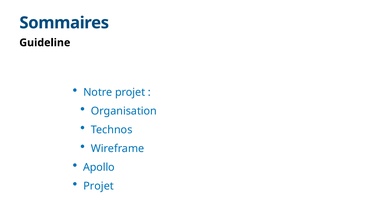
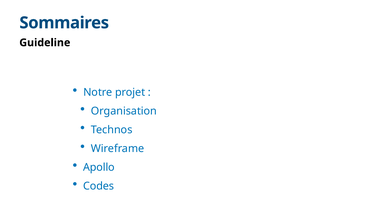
Projet at (99, 186): Projet -> Codes
